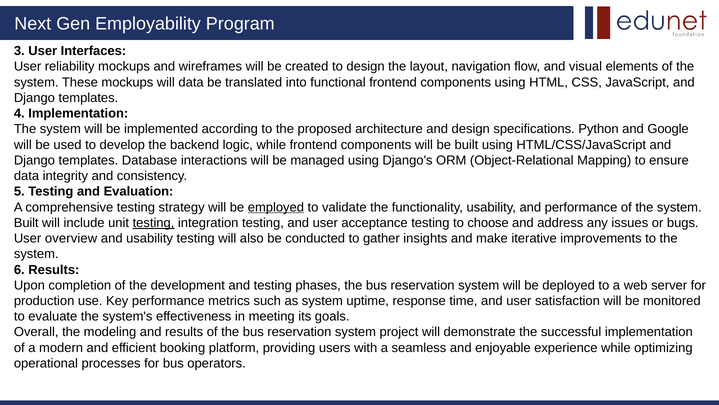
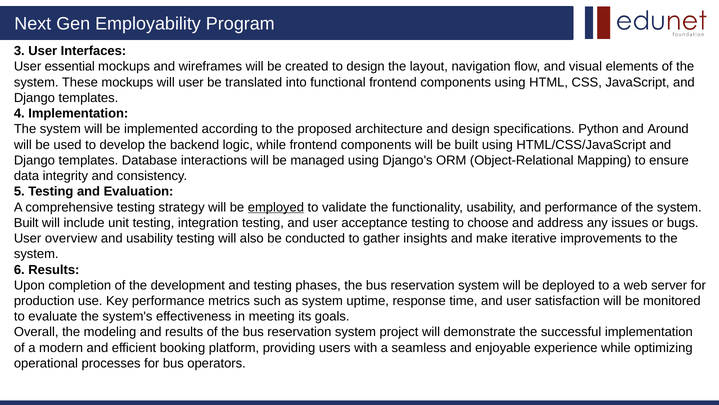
reliability: reliability -> essential
will data: data -> user
Google: Google -> Around
testing at (154, 223) underline: present -> none
